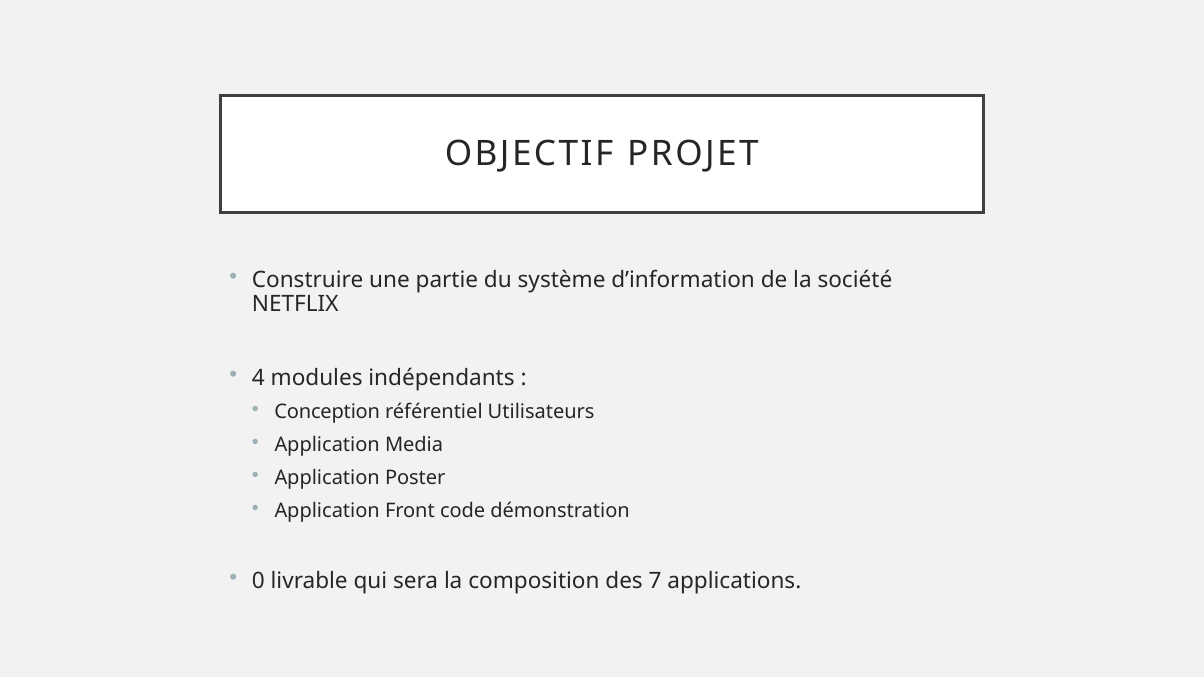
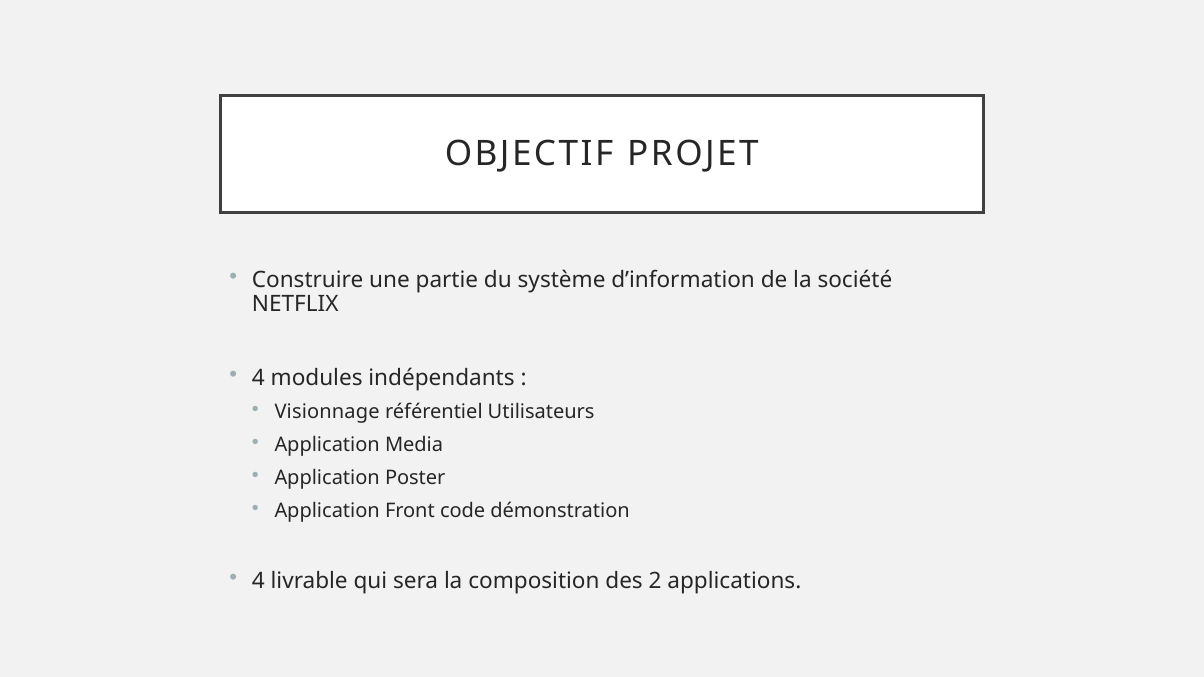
Conception: Conception -> Visionnage
0 at (258, 581): 0 -> 4
7: 7 -> 2
